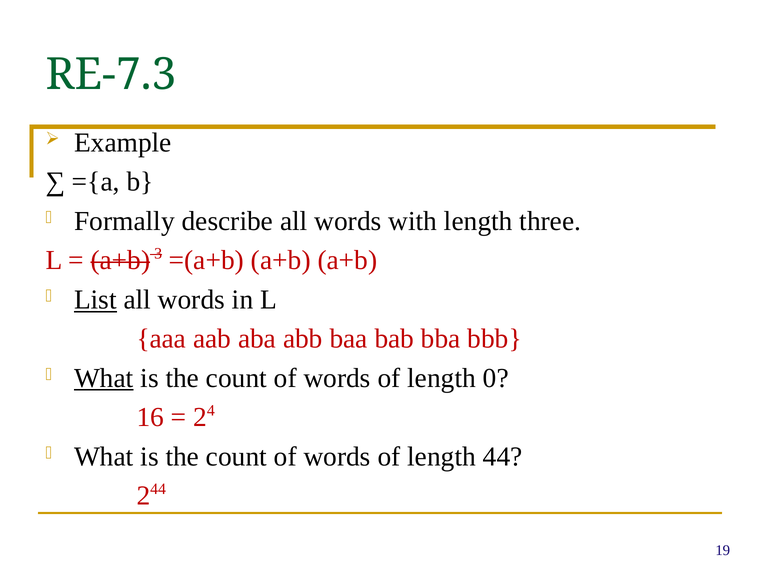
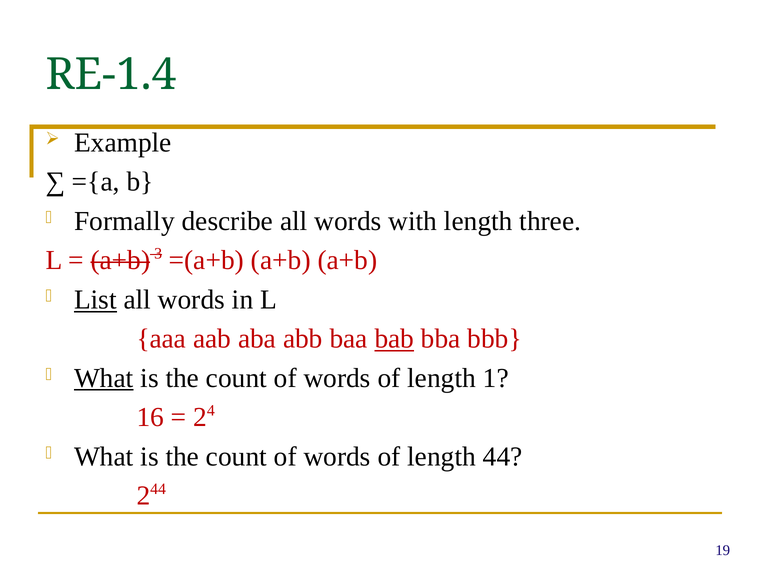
RE-7.3: RE-7.3 -> RE-1.4
bab underline: none -> present
0: 0 -> 1
